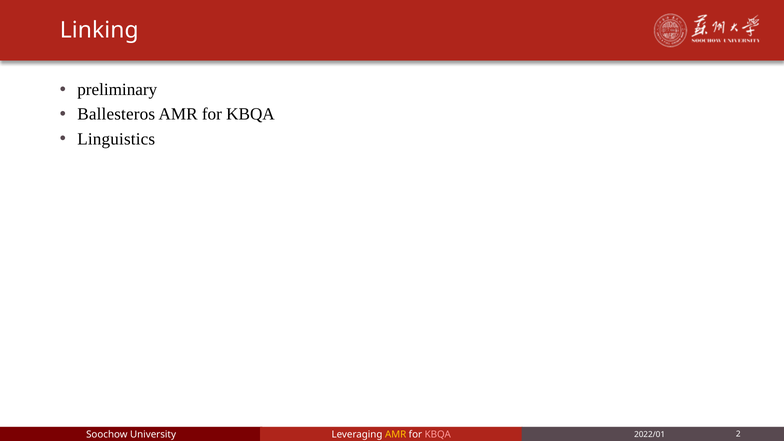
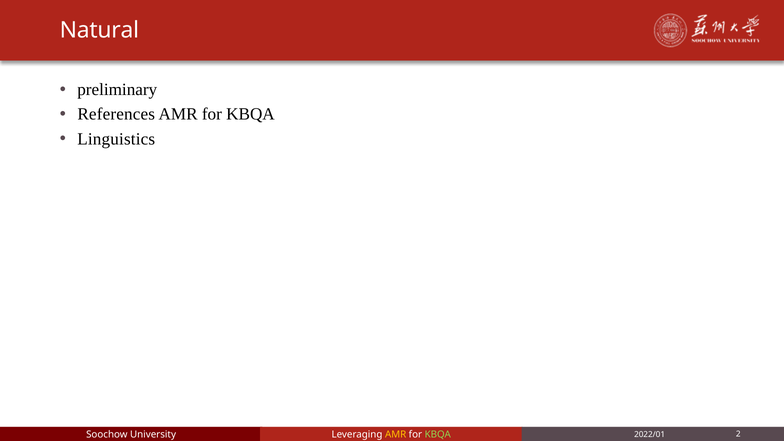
Linking: Linking -> Natural
Ballesteros: Ballesteros -> References
KBQA at (438, 435) colour: pink -> light green
